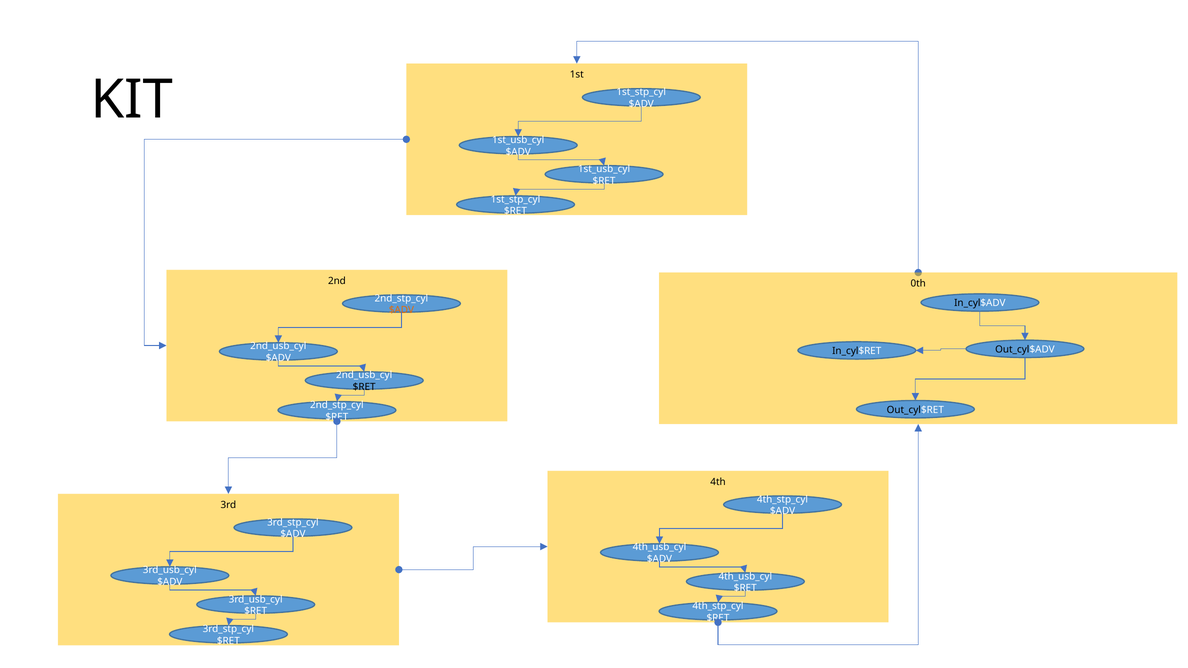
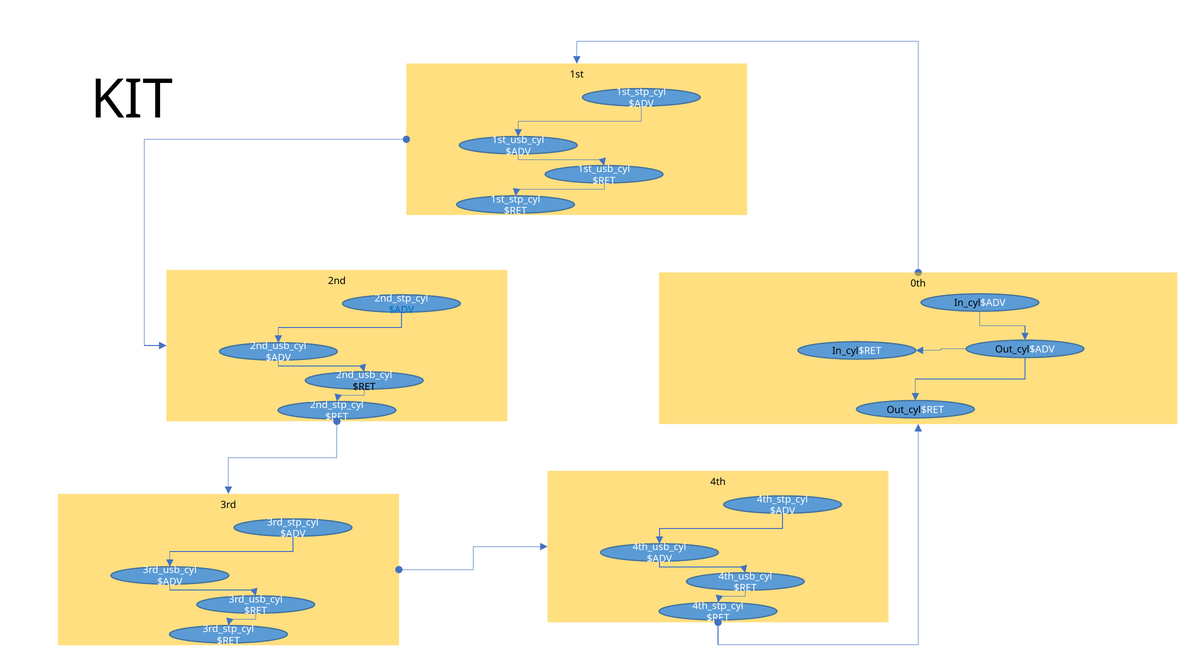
$ADV at (401, 310) colour: orange -> blue
